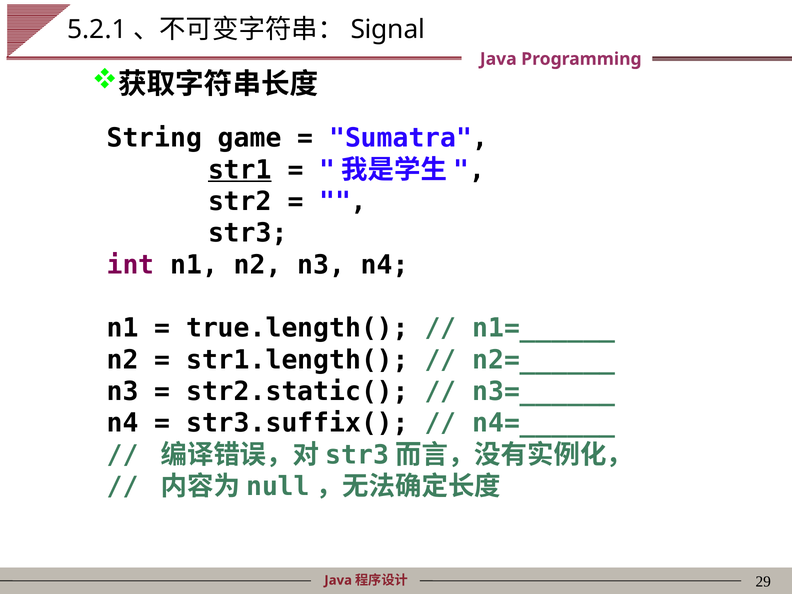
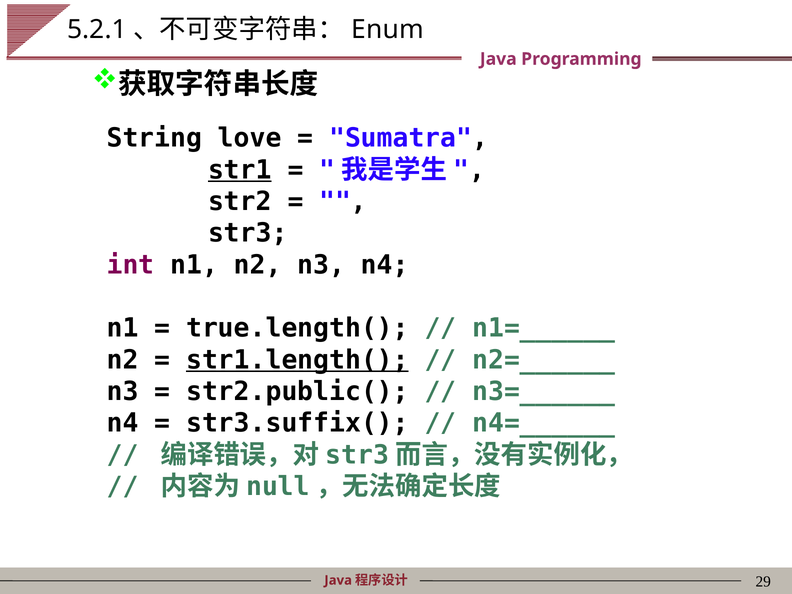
Signal: Signal -> Enum
game: game -> love
str1.length( underline: none -> present
str2.static(: str2.static( -> str2.public(
